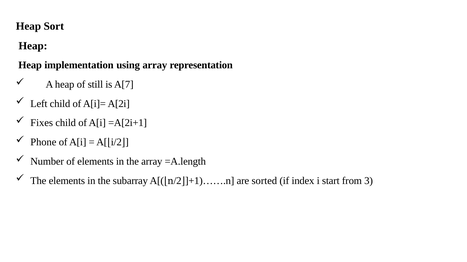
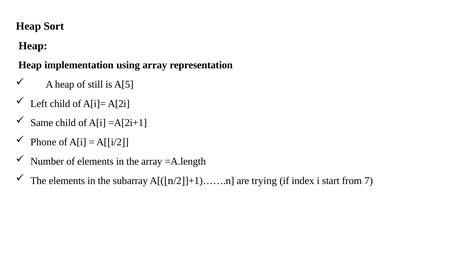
A[7: A[7 -> A[5
Fixes: Fixes -> Same
sorted: sorted -> trying
3: 3 -> 7
